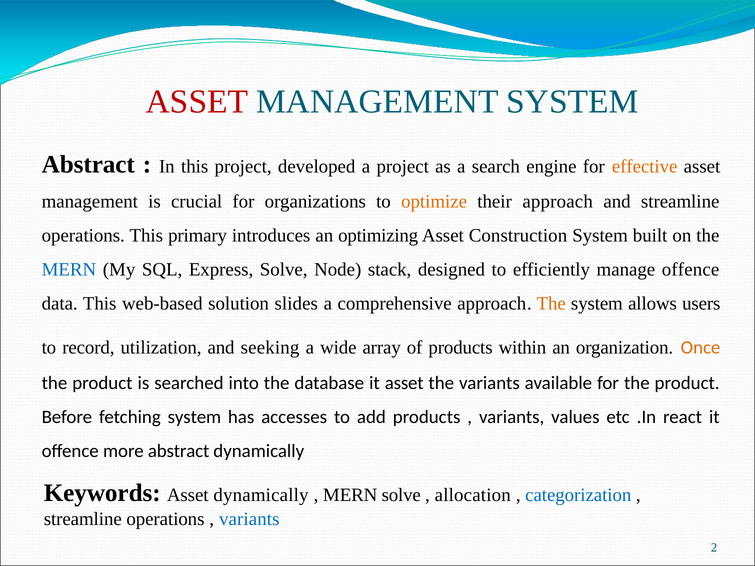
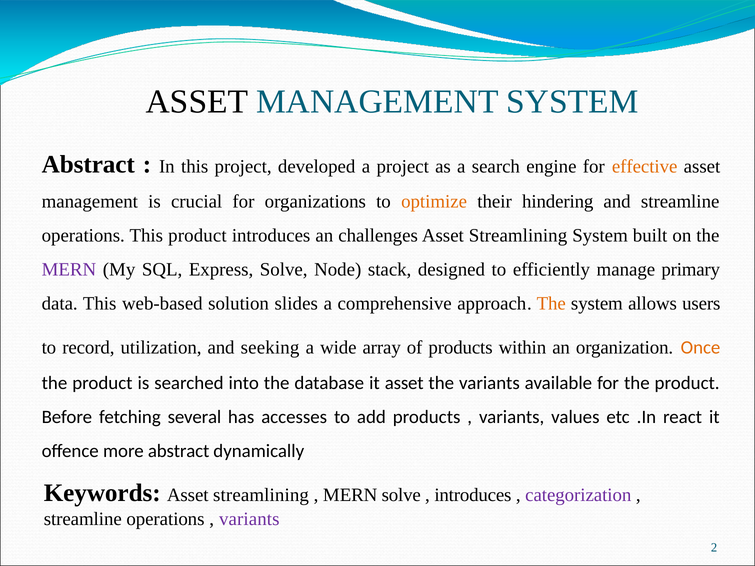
ASSET at (197, 102) colour: red -> black
their approach: approach -> hindering
This primary: primary -> product
optimizing: optimizing -> challenges
Construction at (518, 236): Construction -> Streamlining
MERN at (69, 270) colour: blue -> purple
manage offence: offence -> primary
fetching system: system -> several
Keywords Asset dynamically: dynamically -> streamlining
allocation at (473, 495): allocation -> introduces
categorization colour: blue -> purple
variants at (249, 519) colour: blue -> purple
